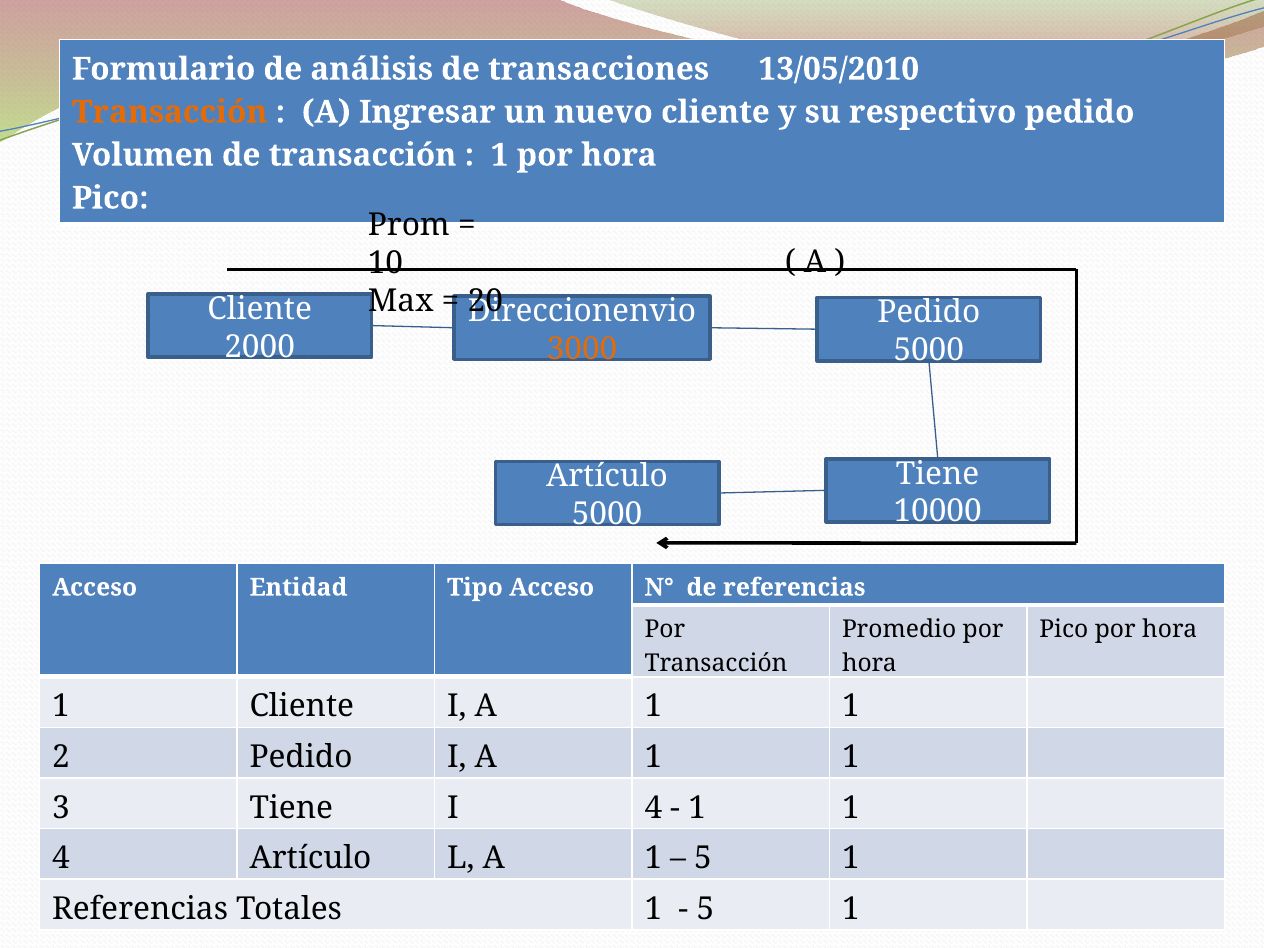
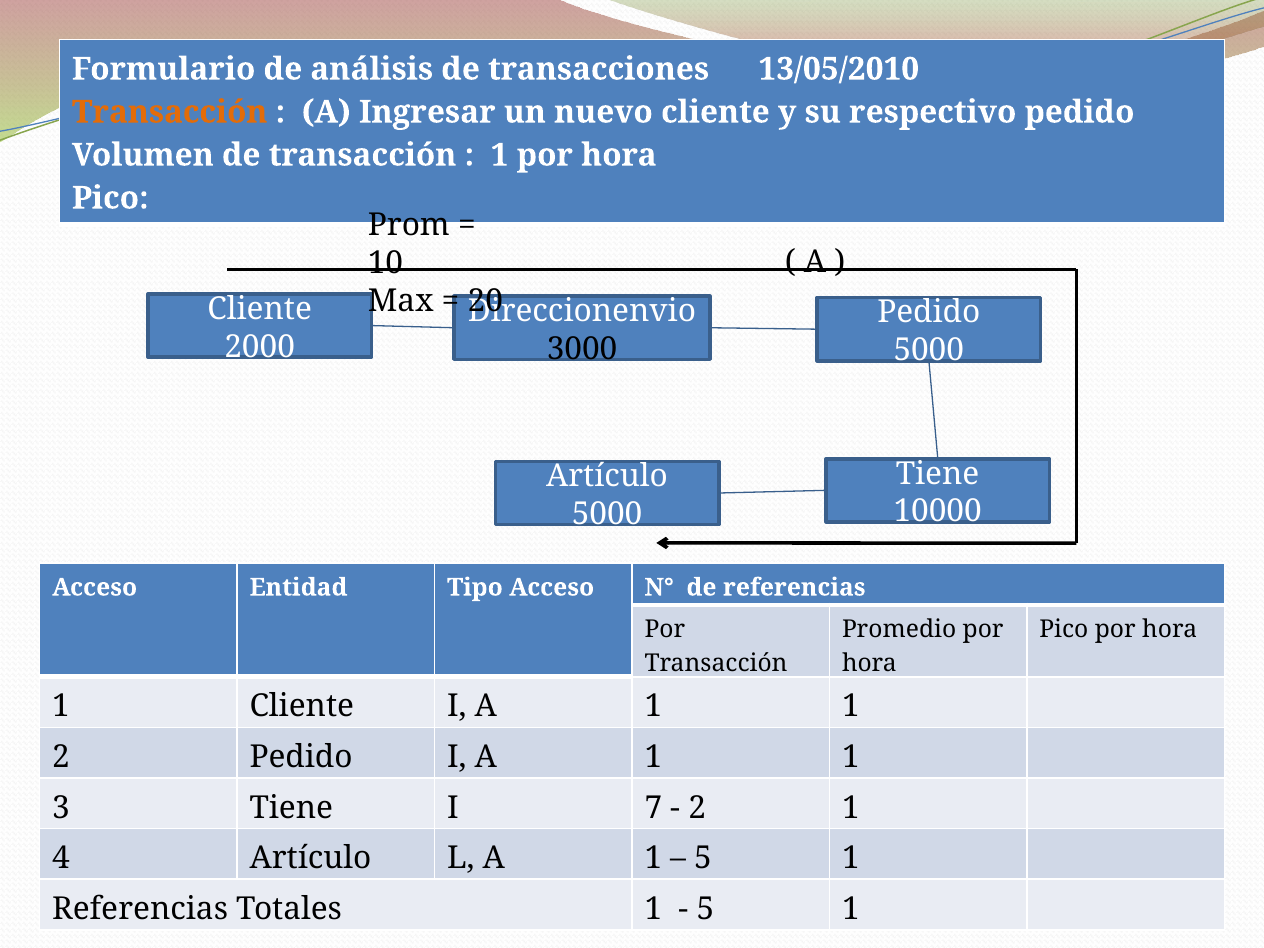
3000 colour: orange -> black
I 4: 4 -> 7
1 at (697, 808): 1 -> 2
